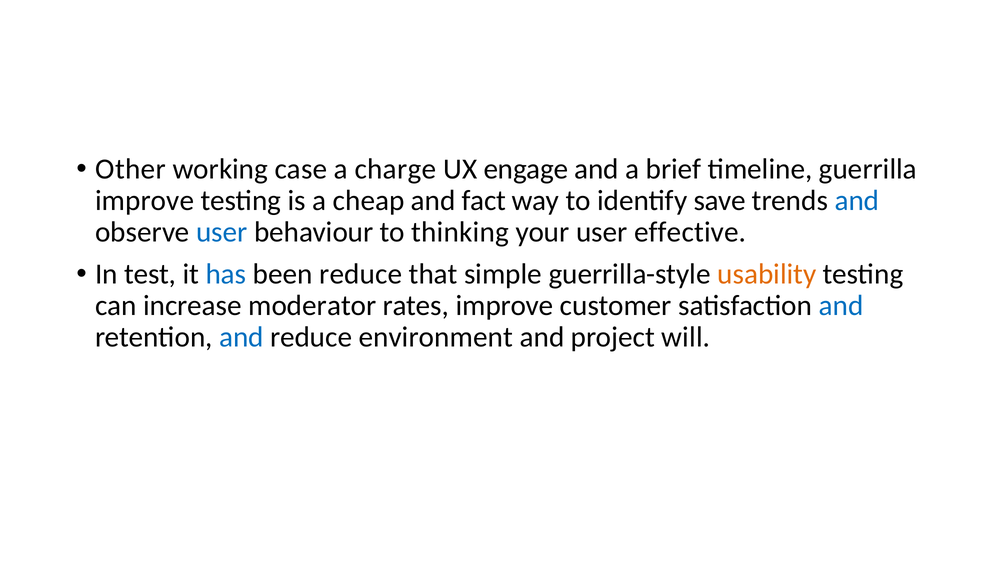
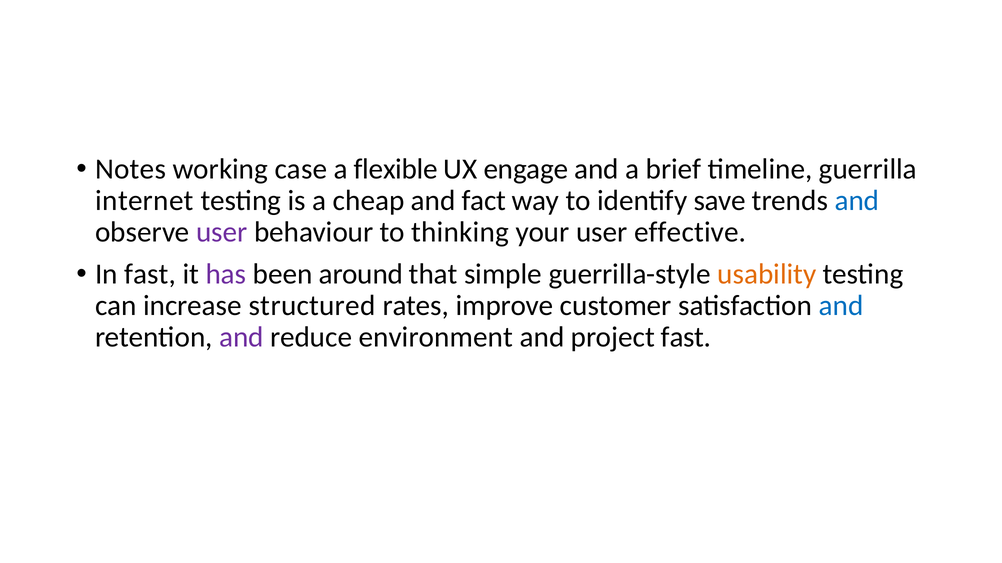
Other: Other -> Notes
charge: charge -> flexible
improve at (145, 201): improve -> internet
user at (222, 233) colour: blue -> purple
In test: test -> fast
has colour: blue -> purple
been reduce: reduce -> around
moderator: moderator -> structured
and at (241, 338) colour: blue -> purple
project will: will -> fast
